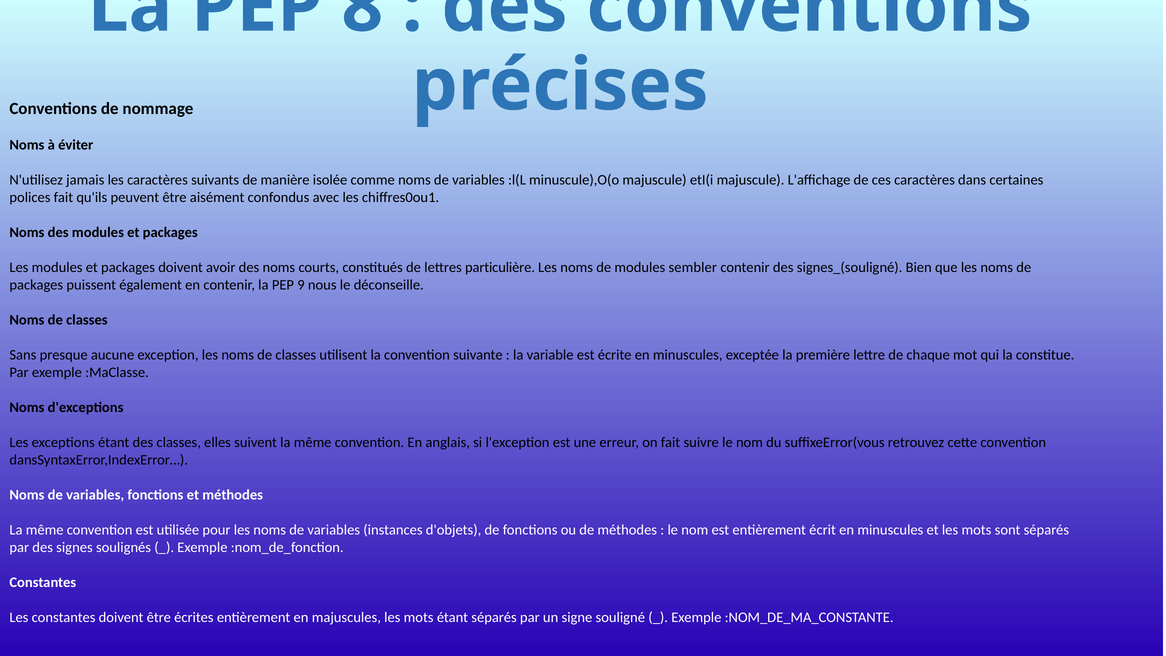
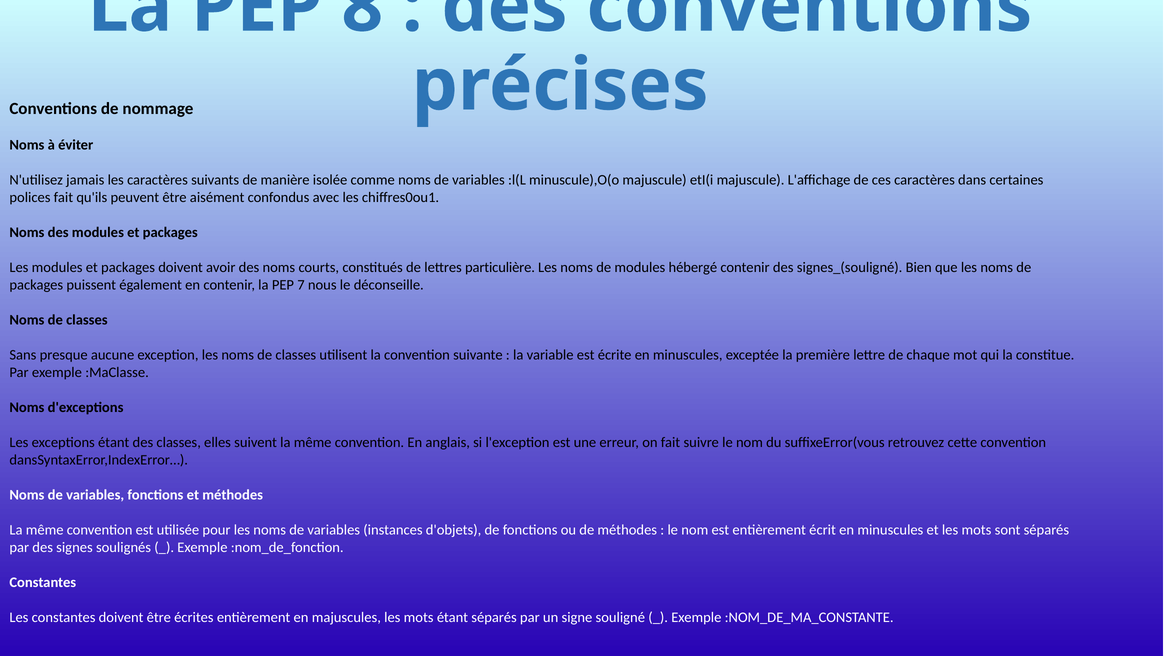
sembler: sembler -> hébergé
9: 9 -> 7
